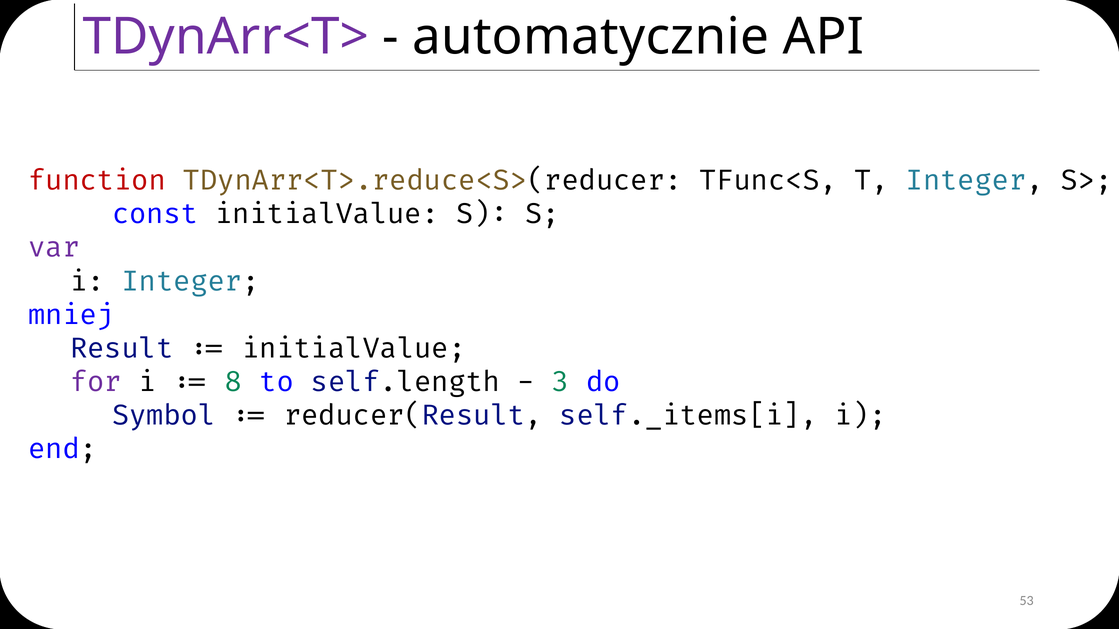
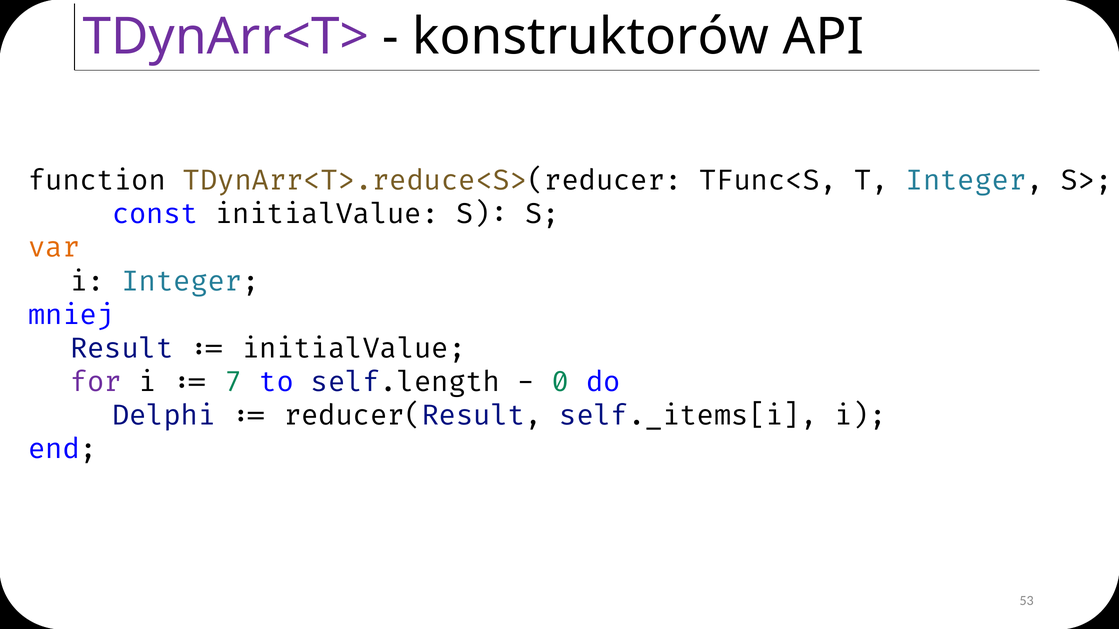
automatycznie: automatycznie -> konstruktorów
function colour: red -> black
var colour: purple -> orange
8: 8 -> 7
3: 3 -> 0
Symbol: Symbol -> Delphi
